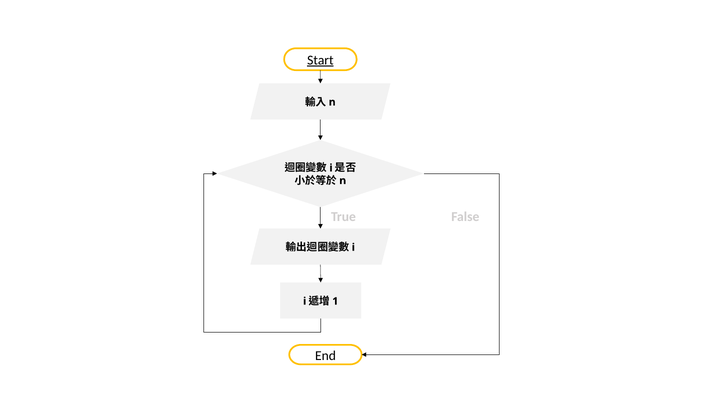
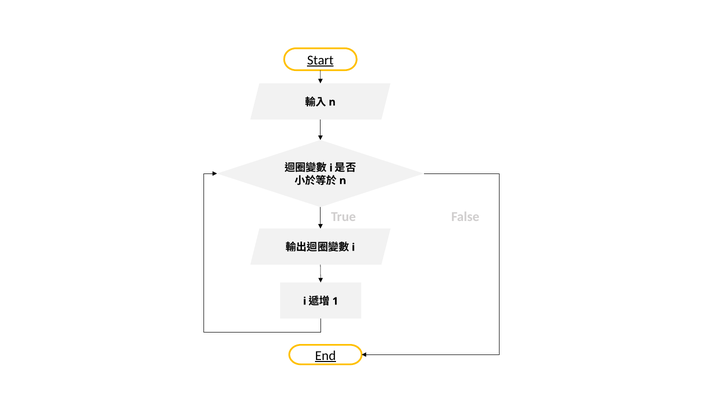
End underline: none -> present
